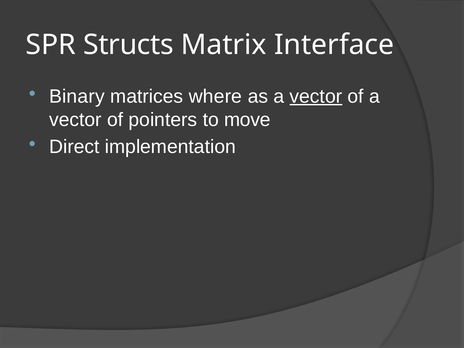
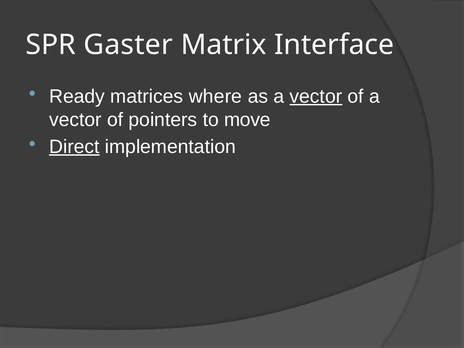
Structs: Structs -> Gaster
Binary: Binary -> Ready
Direct underline: none -> present
